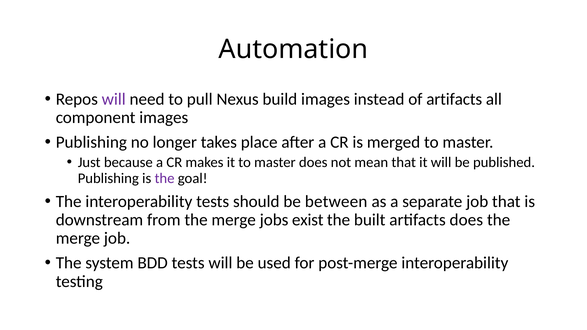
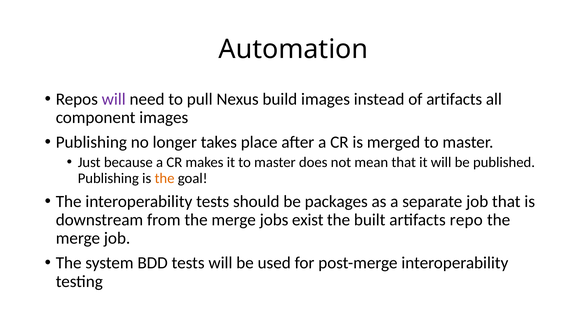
the at (165, 178) colour: purple -> orange
between: between -> packages
artifacts does: does -> repo
